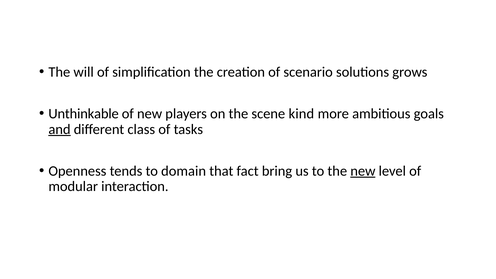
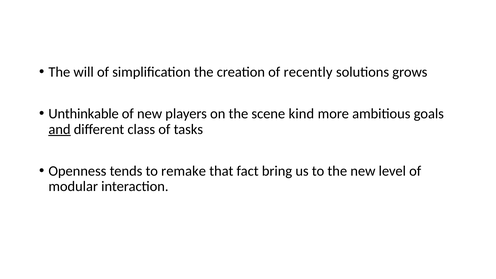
scenario: scenario -> recently
domain: domain -> remake
new at (363, 171) underline: present -> none
